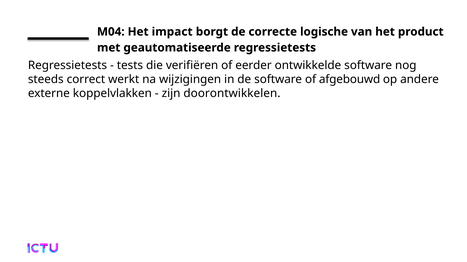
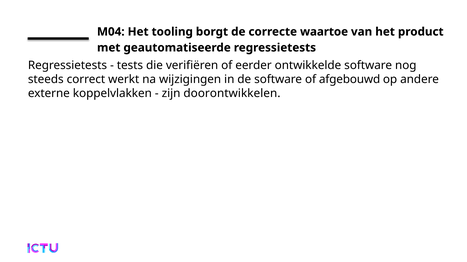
impact: impact -> tooling
logische: logische -> waartoe
